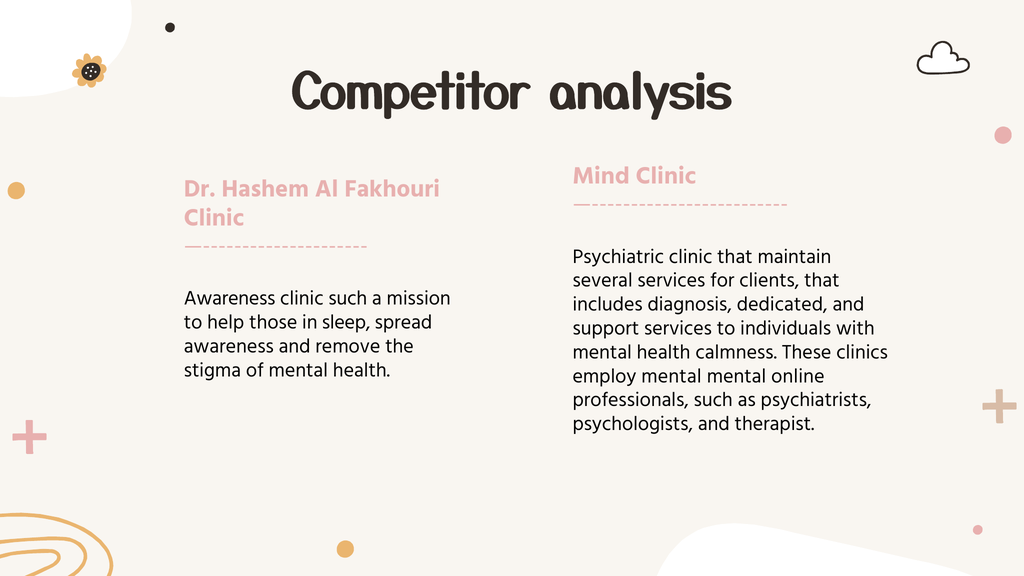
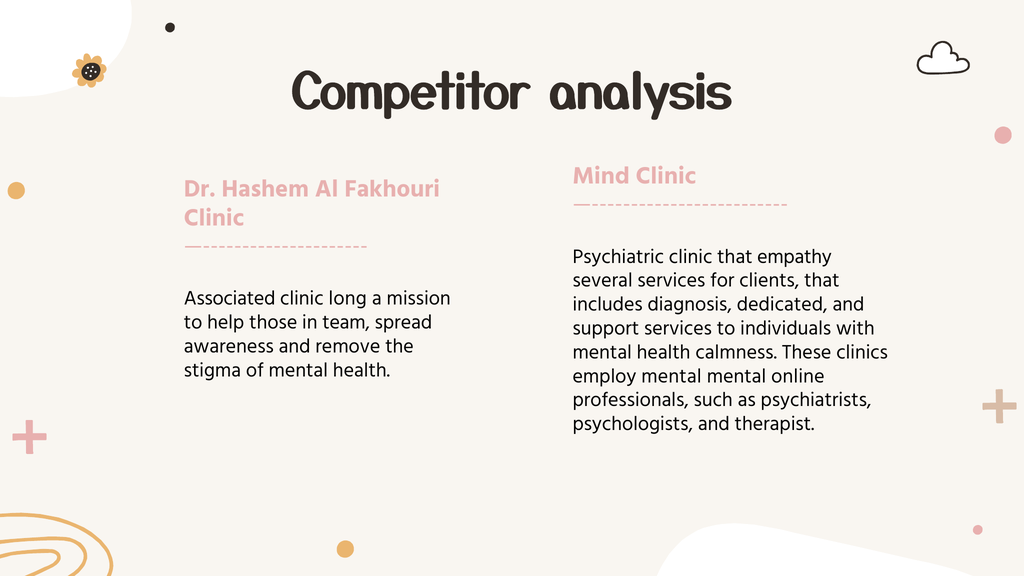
maintain: maintain -> empathy
Awareness at (230, 298): Awareness -> Associated
clinic such: such -> long
sleep: sleep -> team
